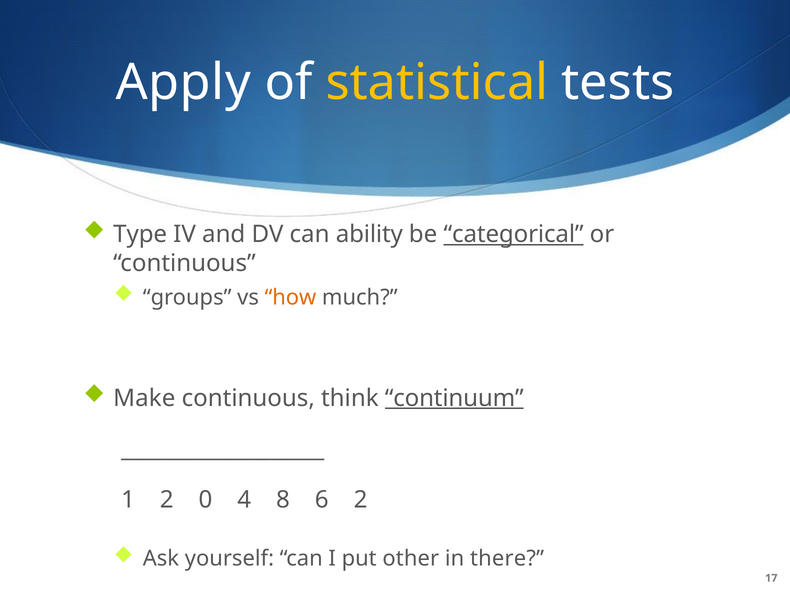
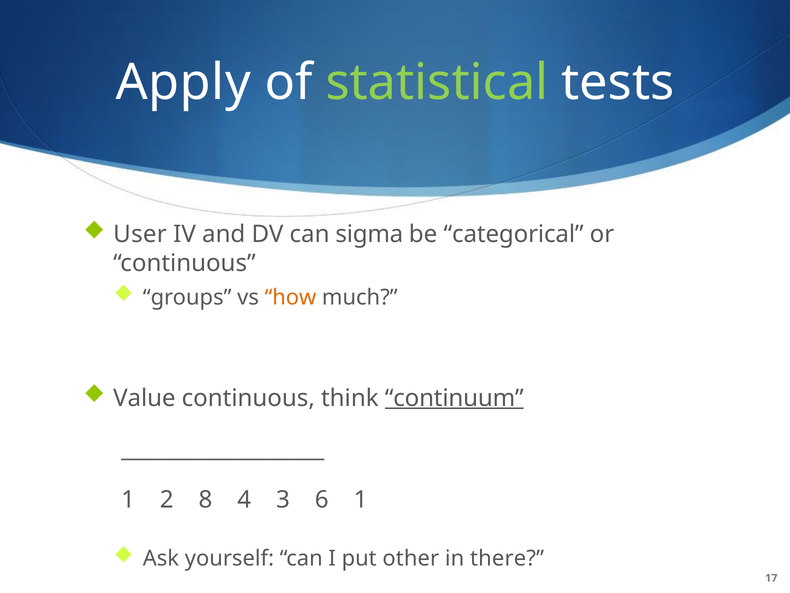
statistical colour: yellow -> light green
Type: Type -> User
ability: ability -> sigma
categorical underline: present -> none
Make: Make -> Value
0: 0 -> 8
8: 8 -> 3
6 2: 2 -> 1
